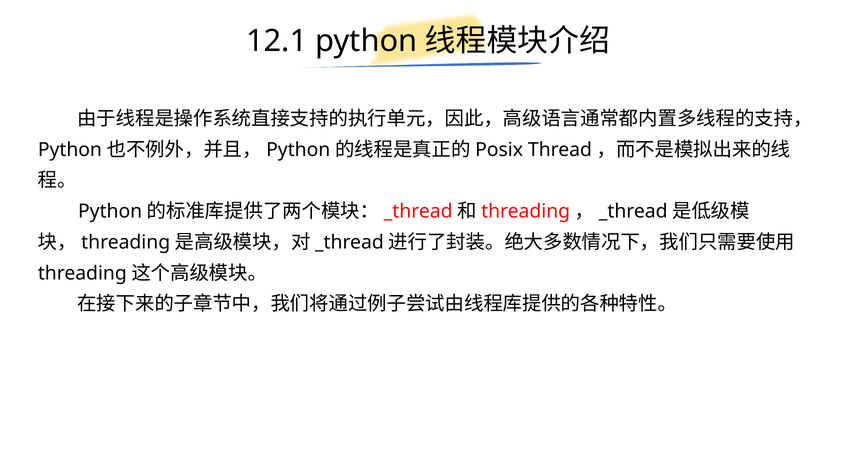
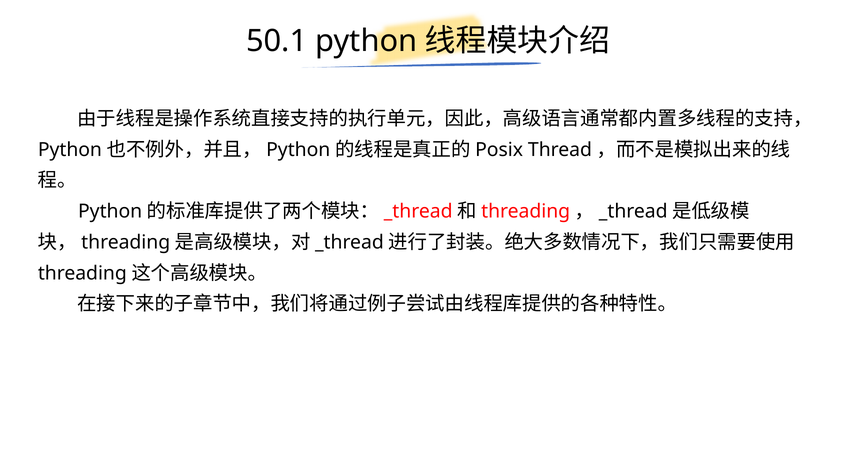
12.1: 12.1 -> 50.1
